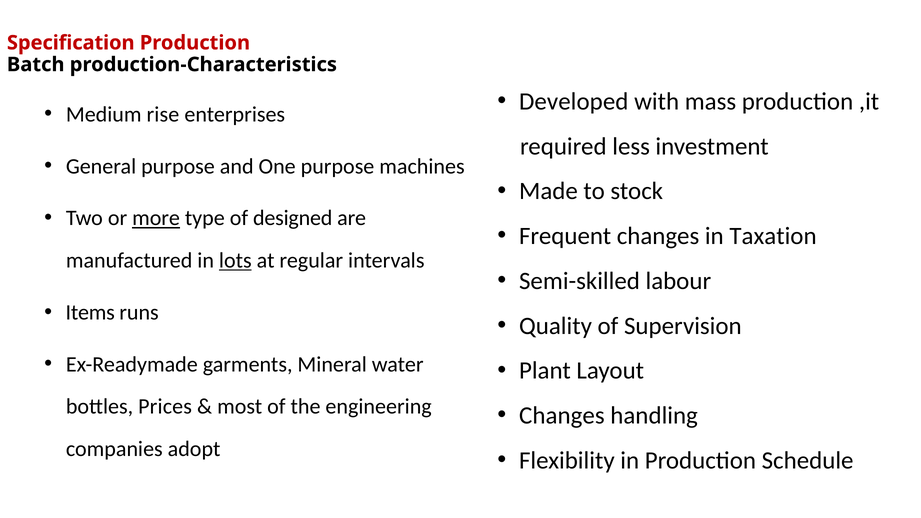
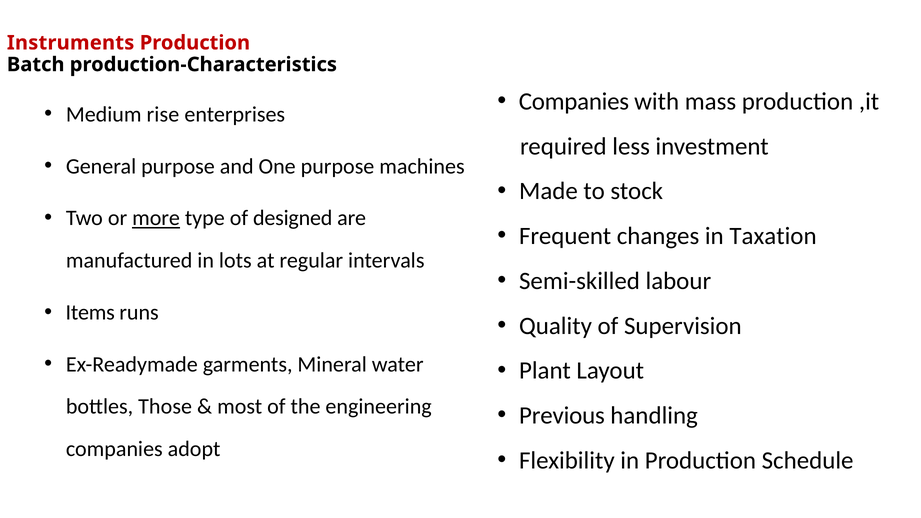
Specification: Specification -> Instruments
Developed at (574, 101): Developed -> Companies
lots underline: present -> none
Prices: Prices -> Those
Changes at (562, 416): Changes -> Previous
